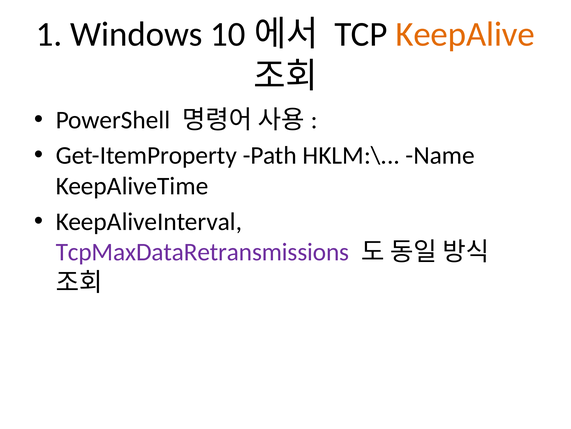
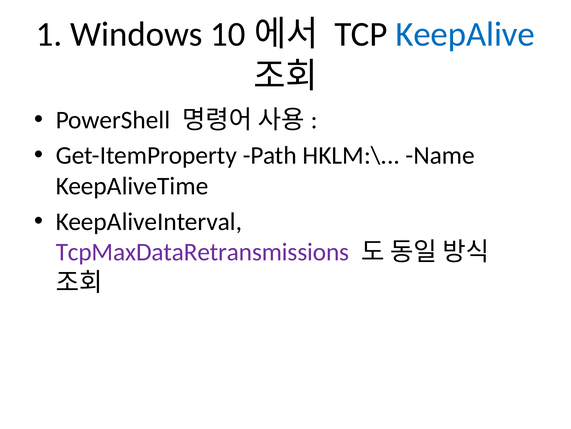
KeepAlive colour: orange -> blue
